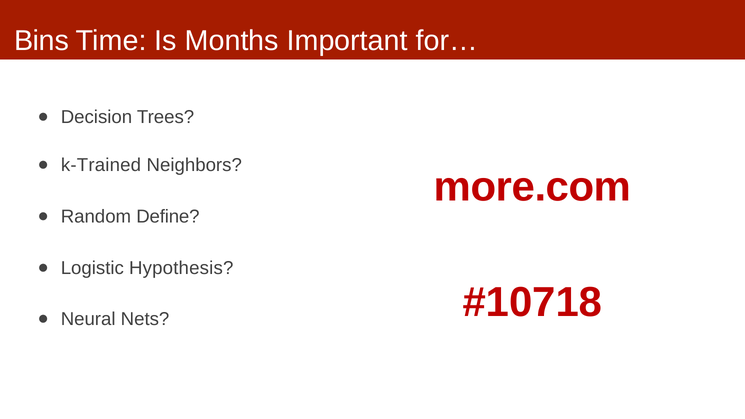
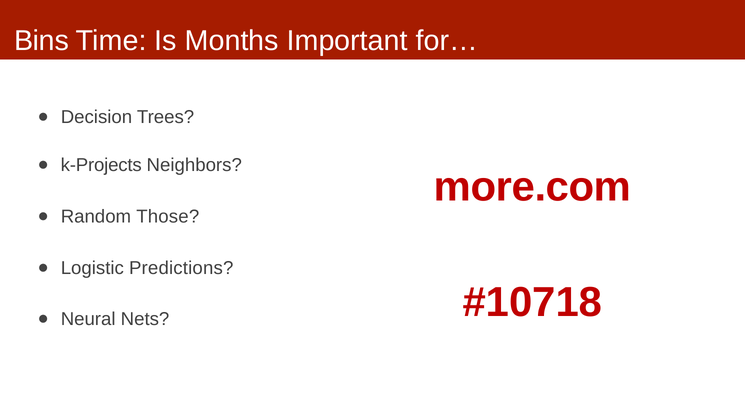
k-Trained: k-Trained -> k-Projects
Define: Define -> Those
Hypothesis: Hypothesis -> Predictions
